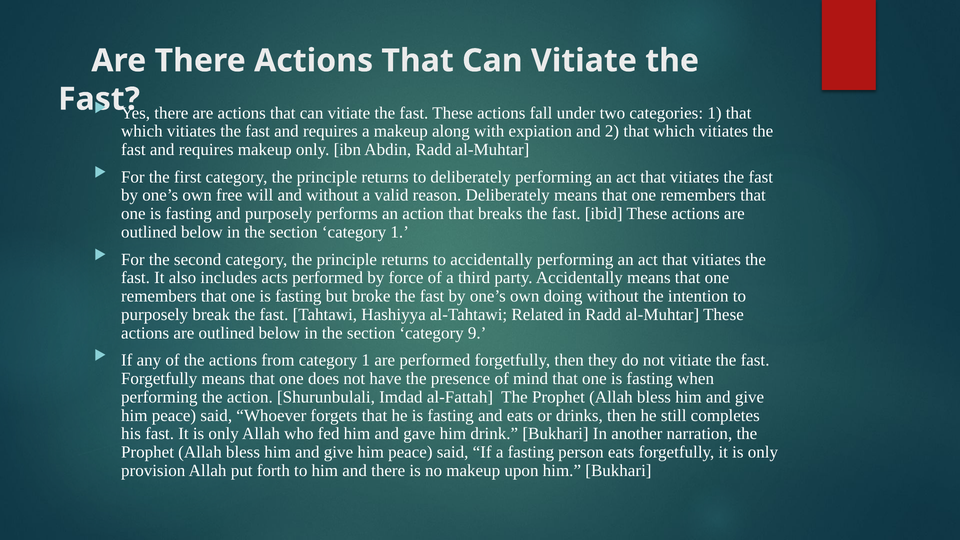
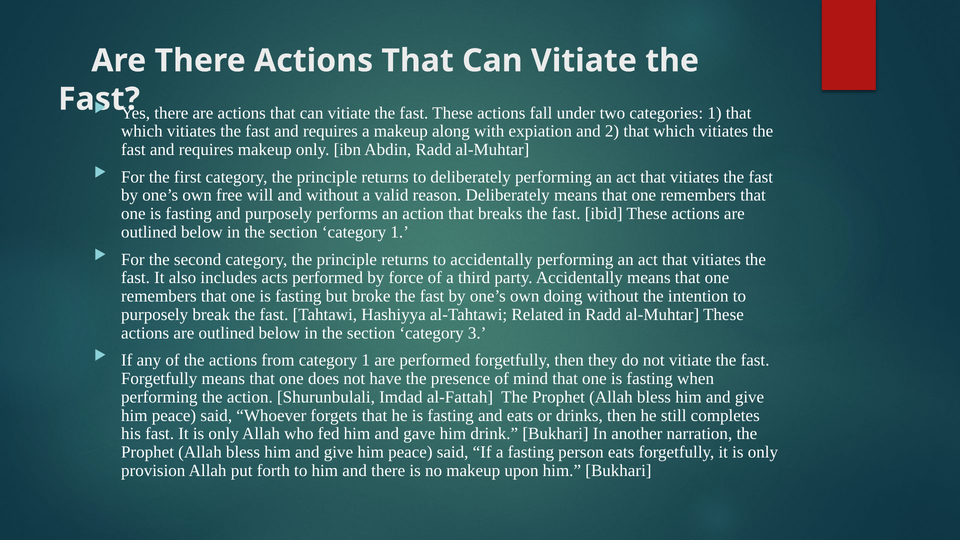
9: 9 -> 3
